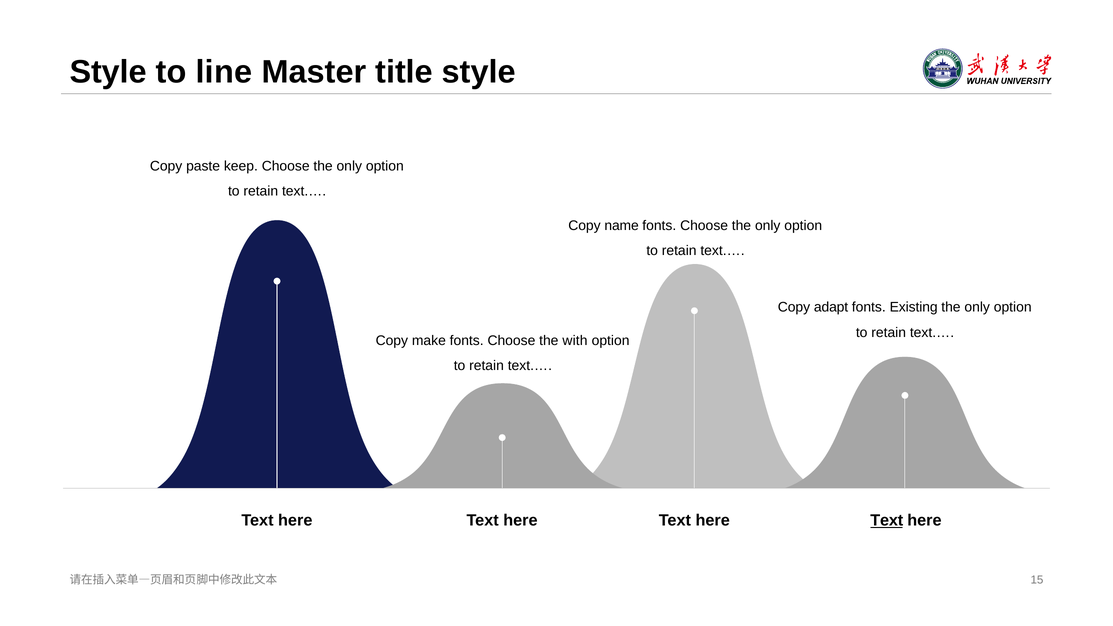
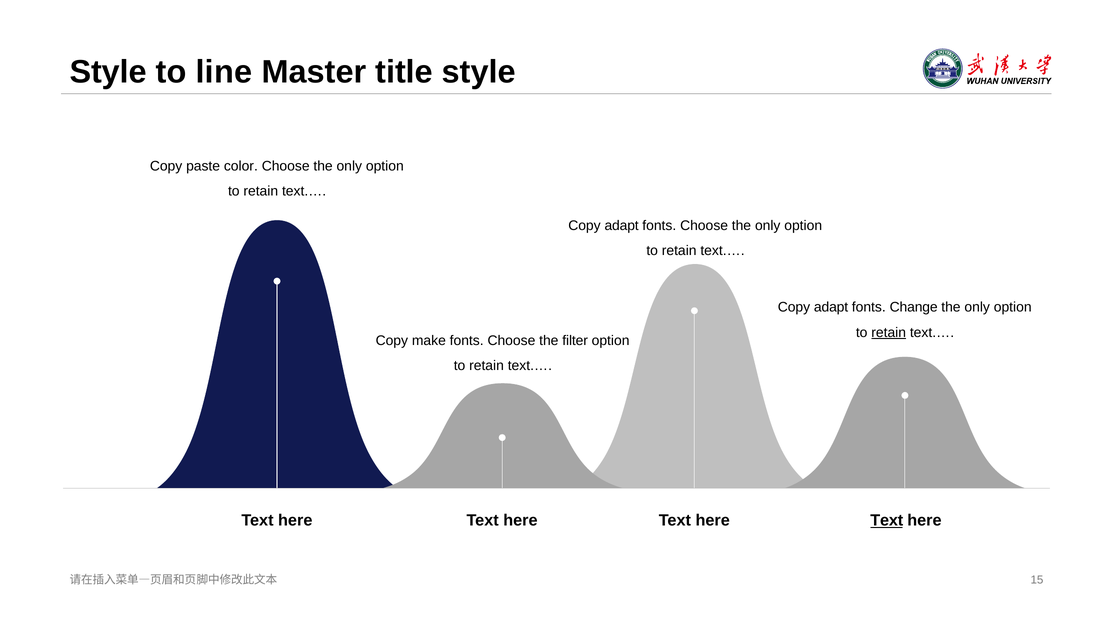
keep: keep -> color
name at (622, 225): name -> adapt
Existing: Existing -> Change
retain at (889, 332) underline: none -> present
with: with -> filter
